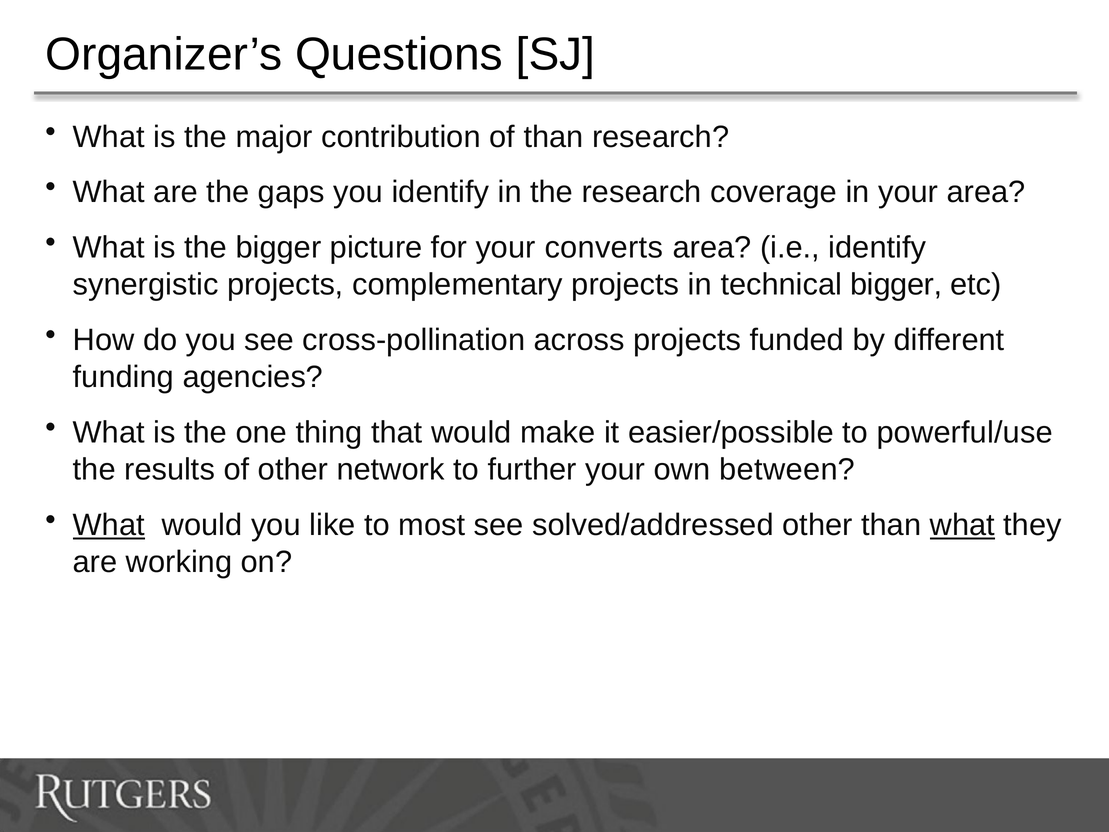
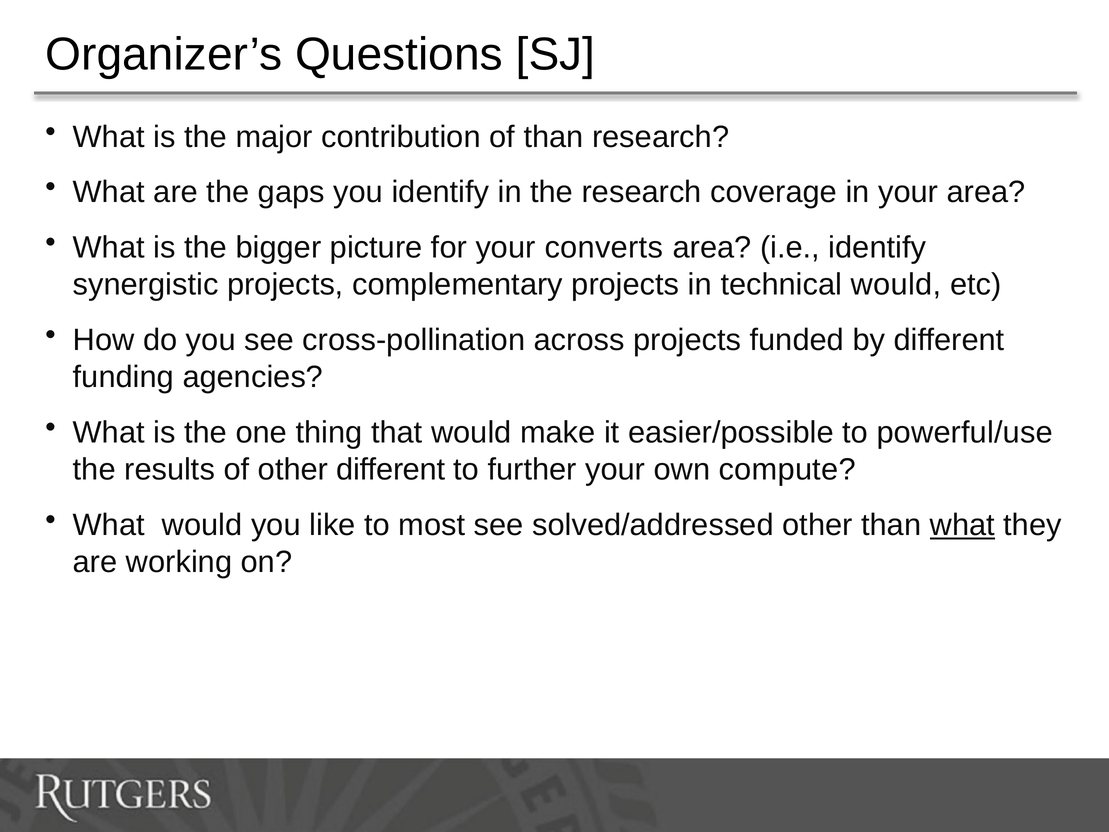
technical bigger: bigger -> would
other network: network -> different
between: between -> compute
What at (109, 525) underline: present -> none
